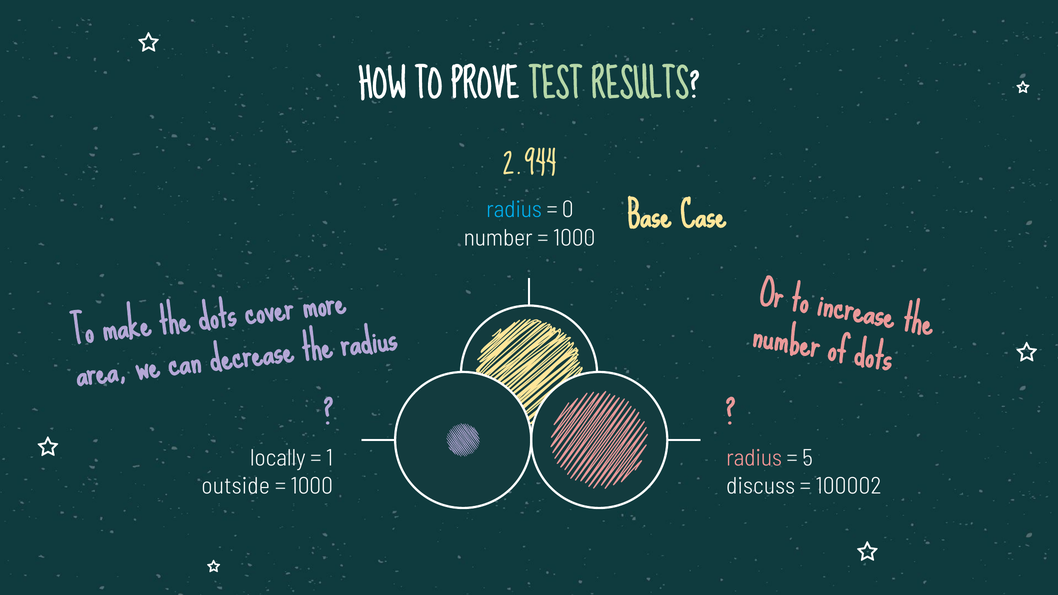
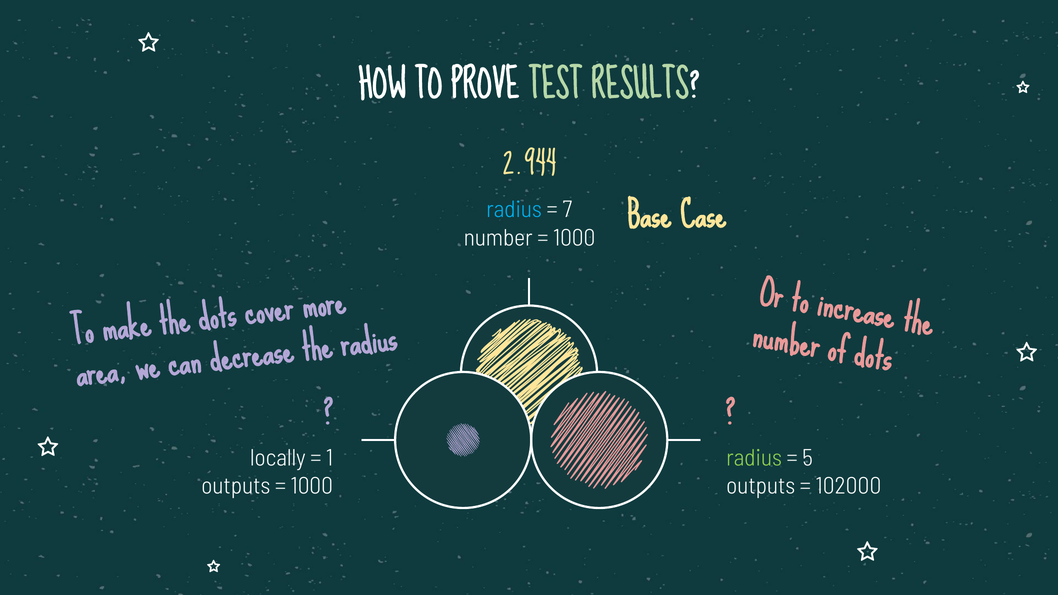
0: 0 -> 7
radius at (754, 458) colour: pink -> light green
outside at (236, 486): outside -> outputs
discuss at (761, 486): discuss -> outputs
100002: 100002 -> 102000
